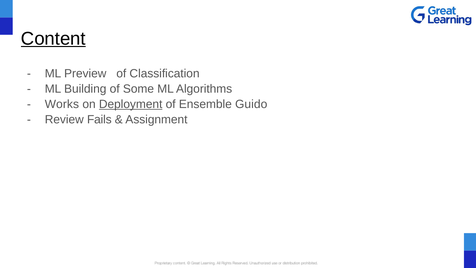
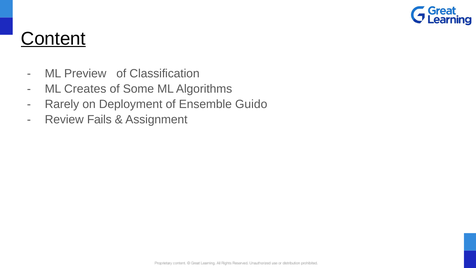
Building: Building -> Creates
Works: Works -> Rarely
Deployment underline: present -> none
